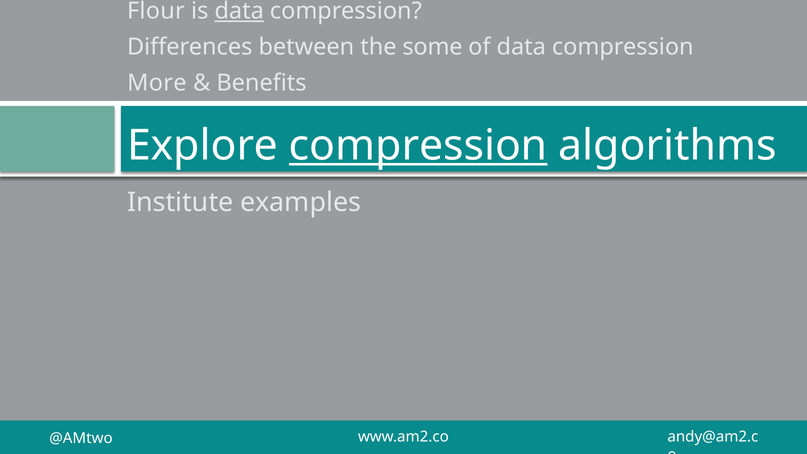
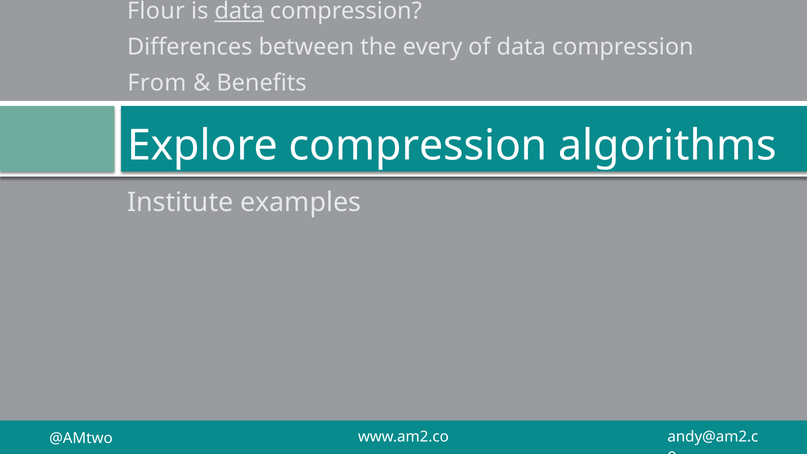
some: some -> every
More: More -> From
compression at (418, 146) underline: present -> none
